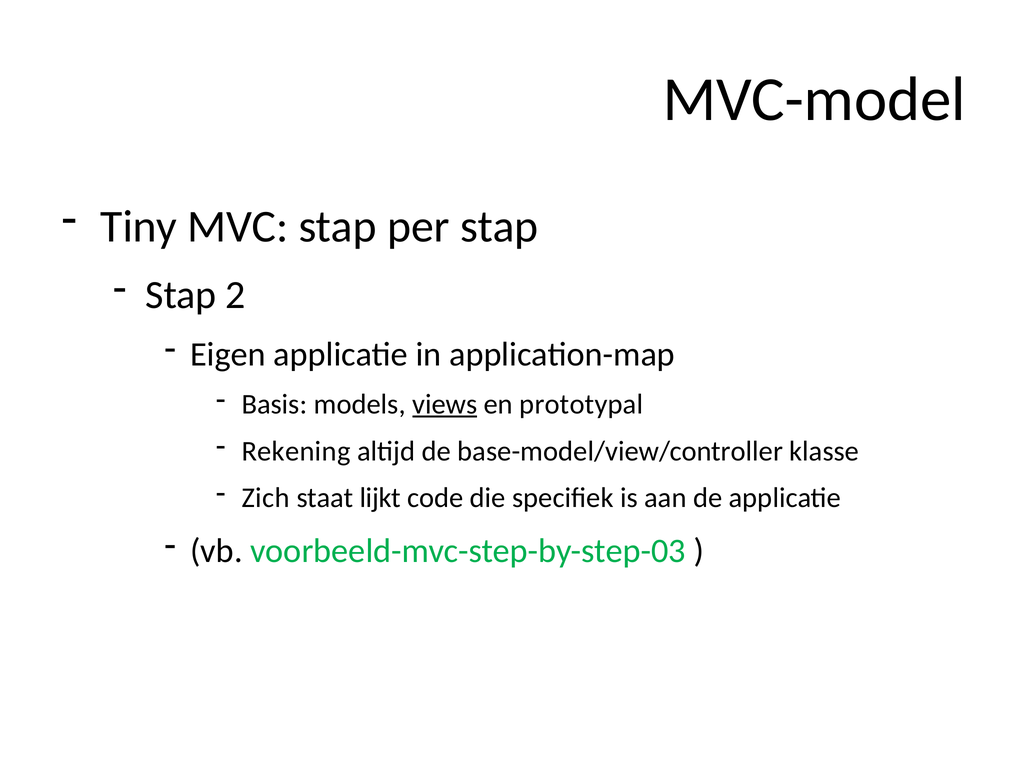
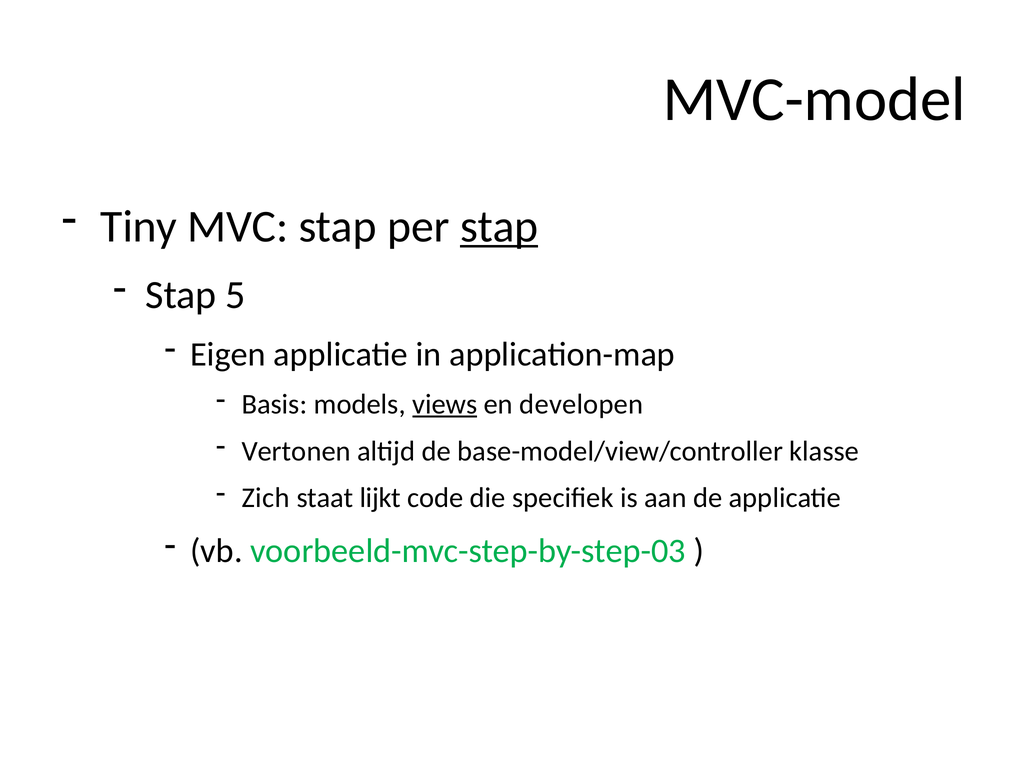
stap at (499, 227) underline: none -> present
2: 2 -> 5
prototypal: prototypal -> developen
Rekening: Rekening -> Vertonen
